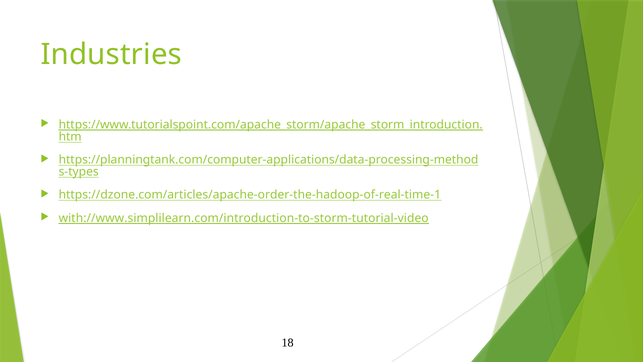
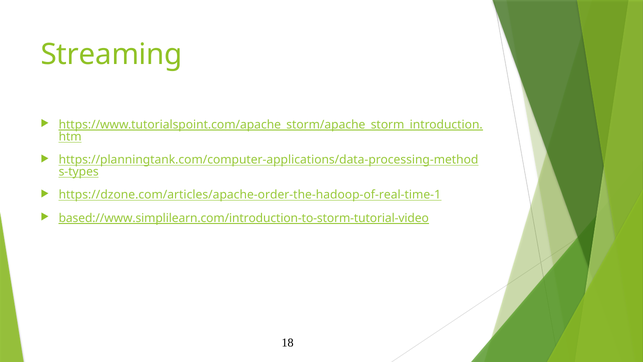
Industries: Industries -> Streaming
with://www.simplilearn.com/introduction-to-storm-tutorial-video: with://www.simplilearn.com/introduction-to-storm-tutorial-video -> based://www.simplilearn.com/introduction-to-storm-tutorial-video
